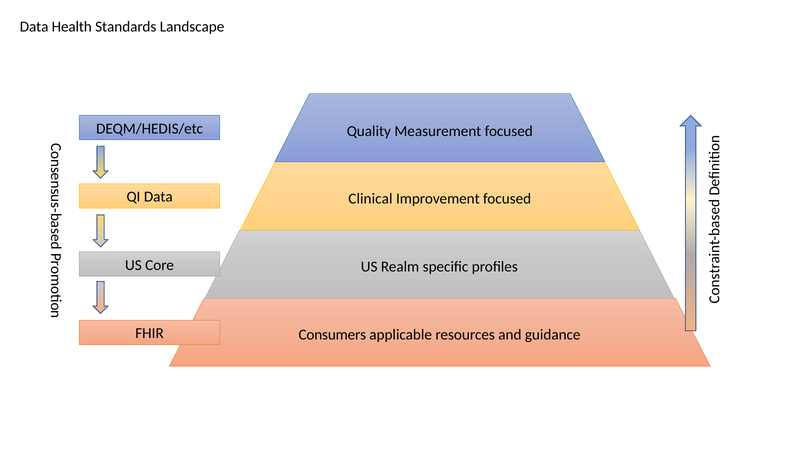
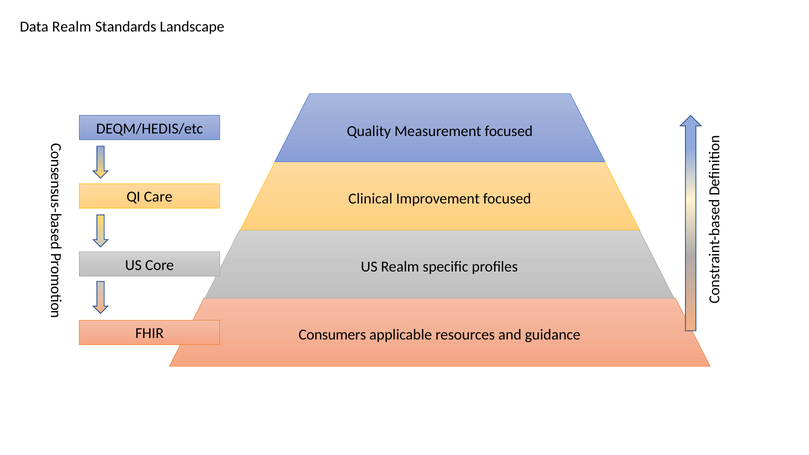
Data Health: Health -> Realm
QI Data: Data -> Care
